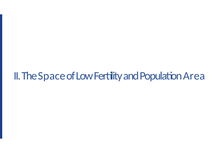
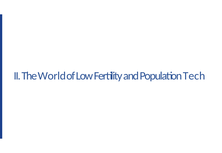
Space: Space -> World
Area: Area -> Tech
